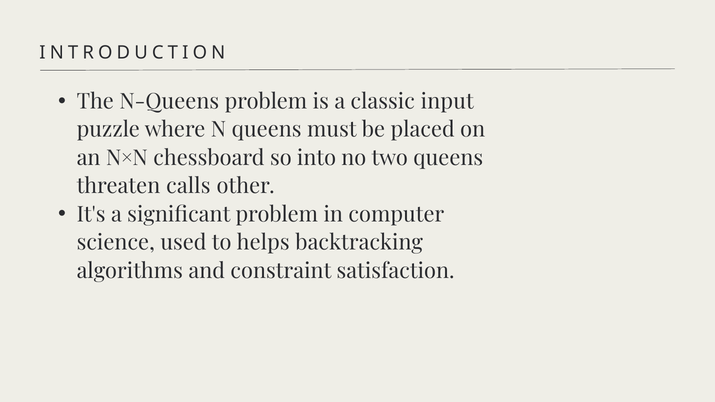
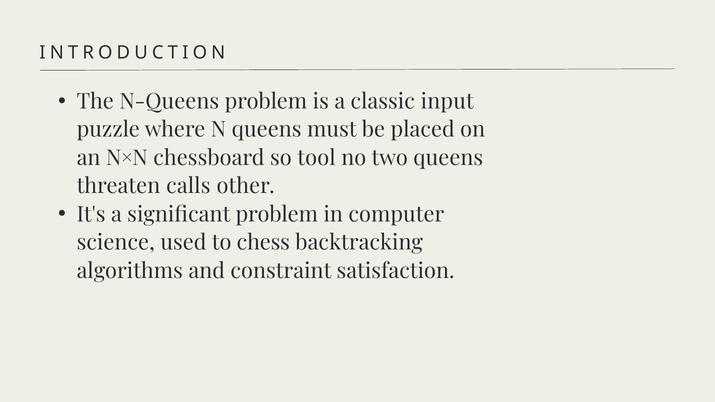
into: into -> tool
helps: helps -> chess
